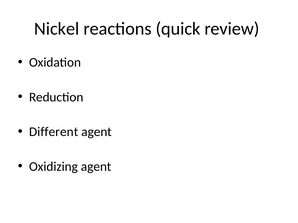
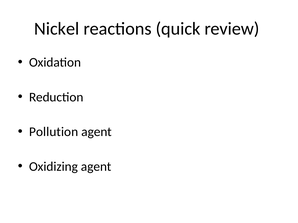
Different: Different -> Pollution
